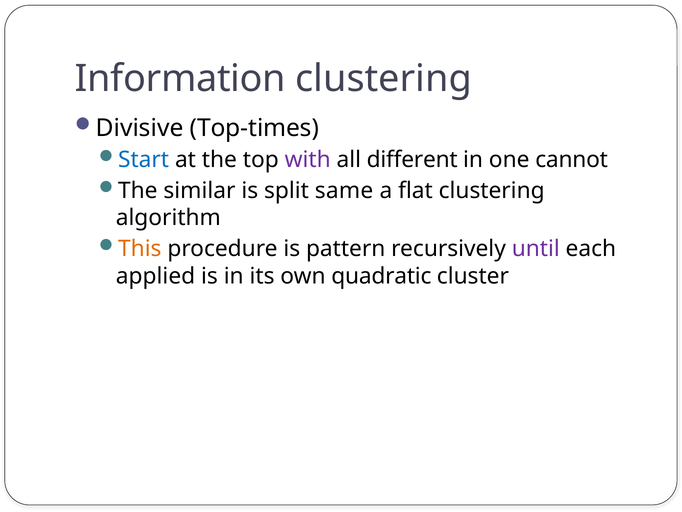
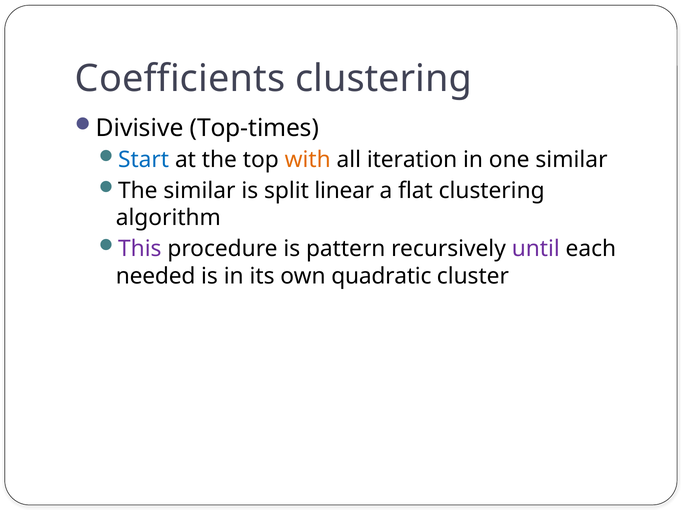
Information: Information -> Coefficients
with colour: purple -> orange
different: different -> iteration
one cannot: cannot -> similar
same: same -> linear
This colour: orange -> purple
applied: applied -> needed
